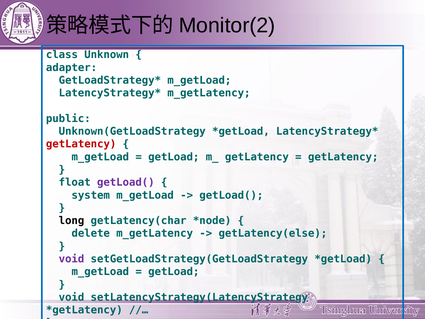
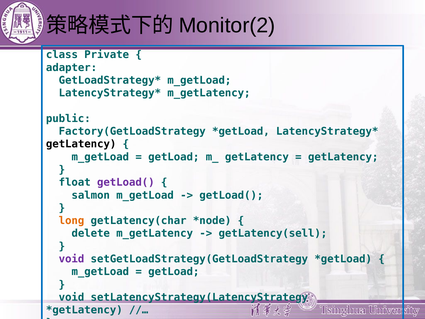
Unknown: Unknown -> Private
Unknown(GetLoadStrategy: Unknown(GetLoadStrategy -> Factory(GetLoadStrategy
getLatency at (81, 144) colour: red -> black
system: system -> salmon
long colour: black -> orange
getLatency(else: getLatency(else -> getLatency(sell
